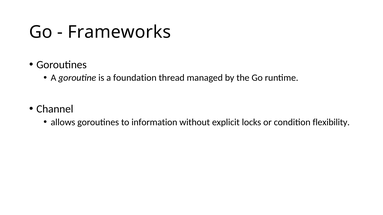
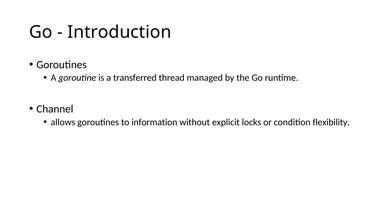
Frameworks: Frameworks -> Introduction
foundation: foundation -> transferred
